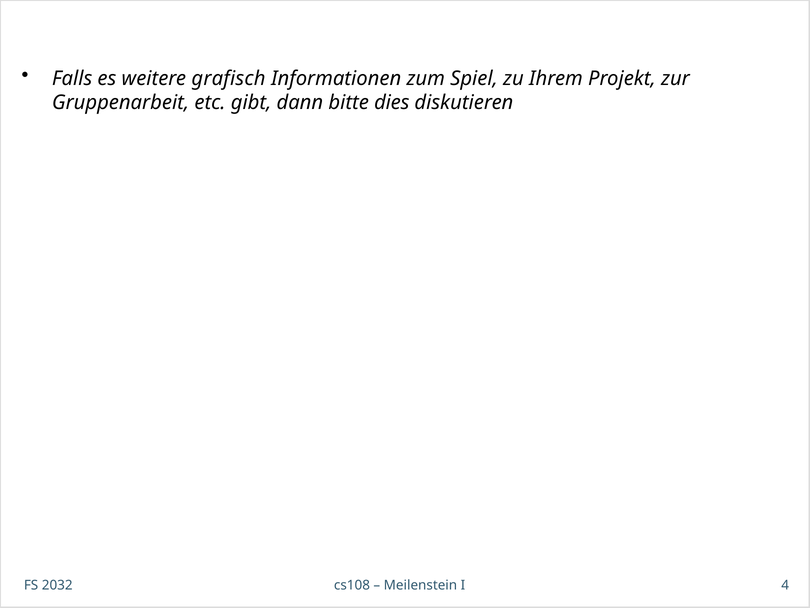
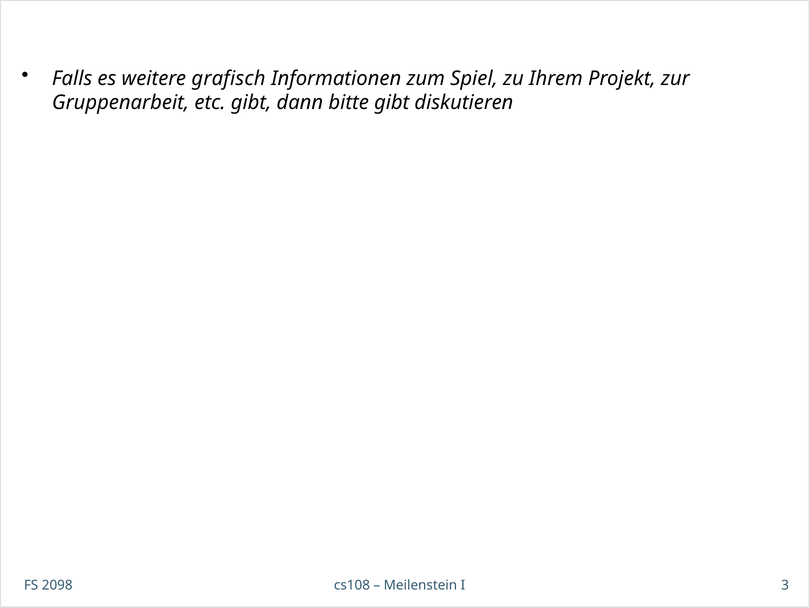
bitte dies: dies -> gibt
2032: 2032 -> 2098
4: 4 -> 3
